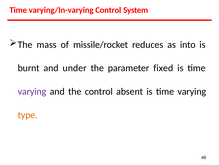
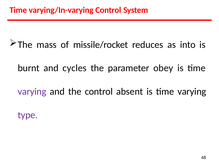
under: under -> cycles
fixed: fixed -> obey
type colour: orange -> purple
